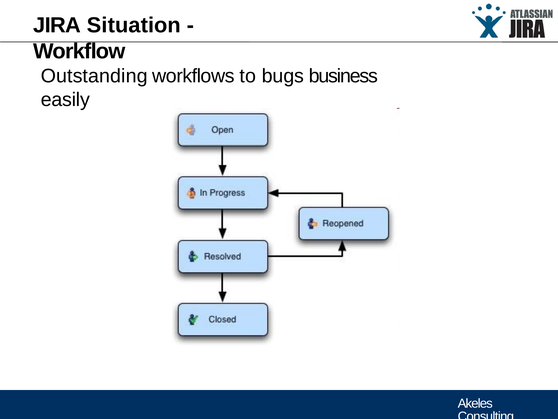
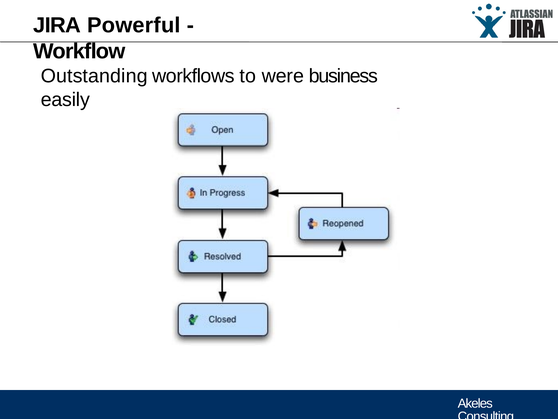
Situation: Situation -> Powerful
bugs: bugs -> were
